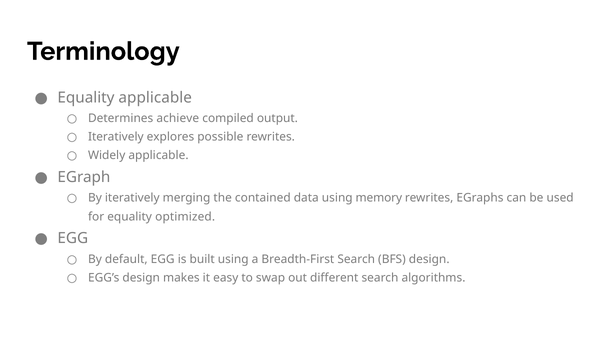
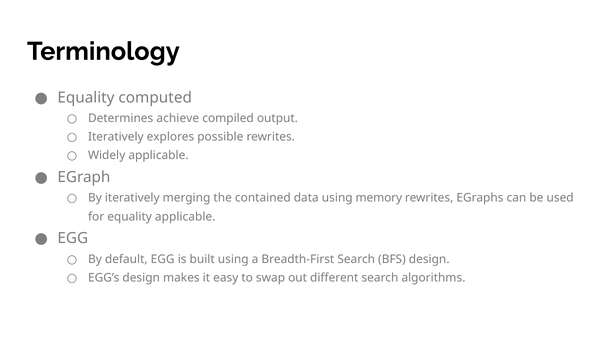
Equality applicable: applicable -> computed
equality optimized: optimized -> applicable
